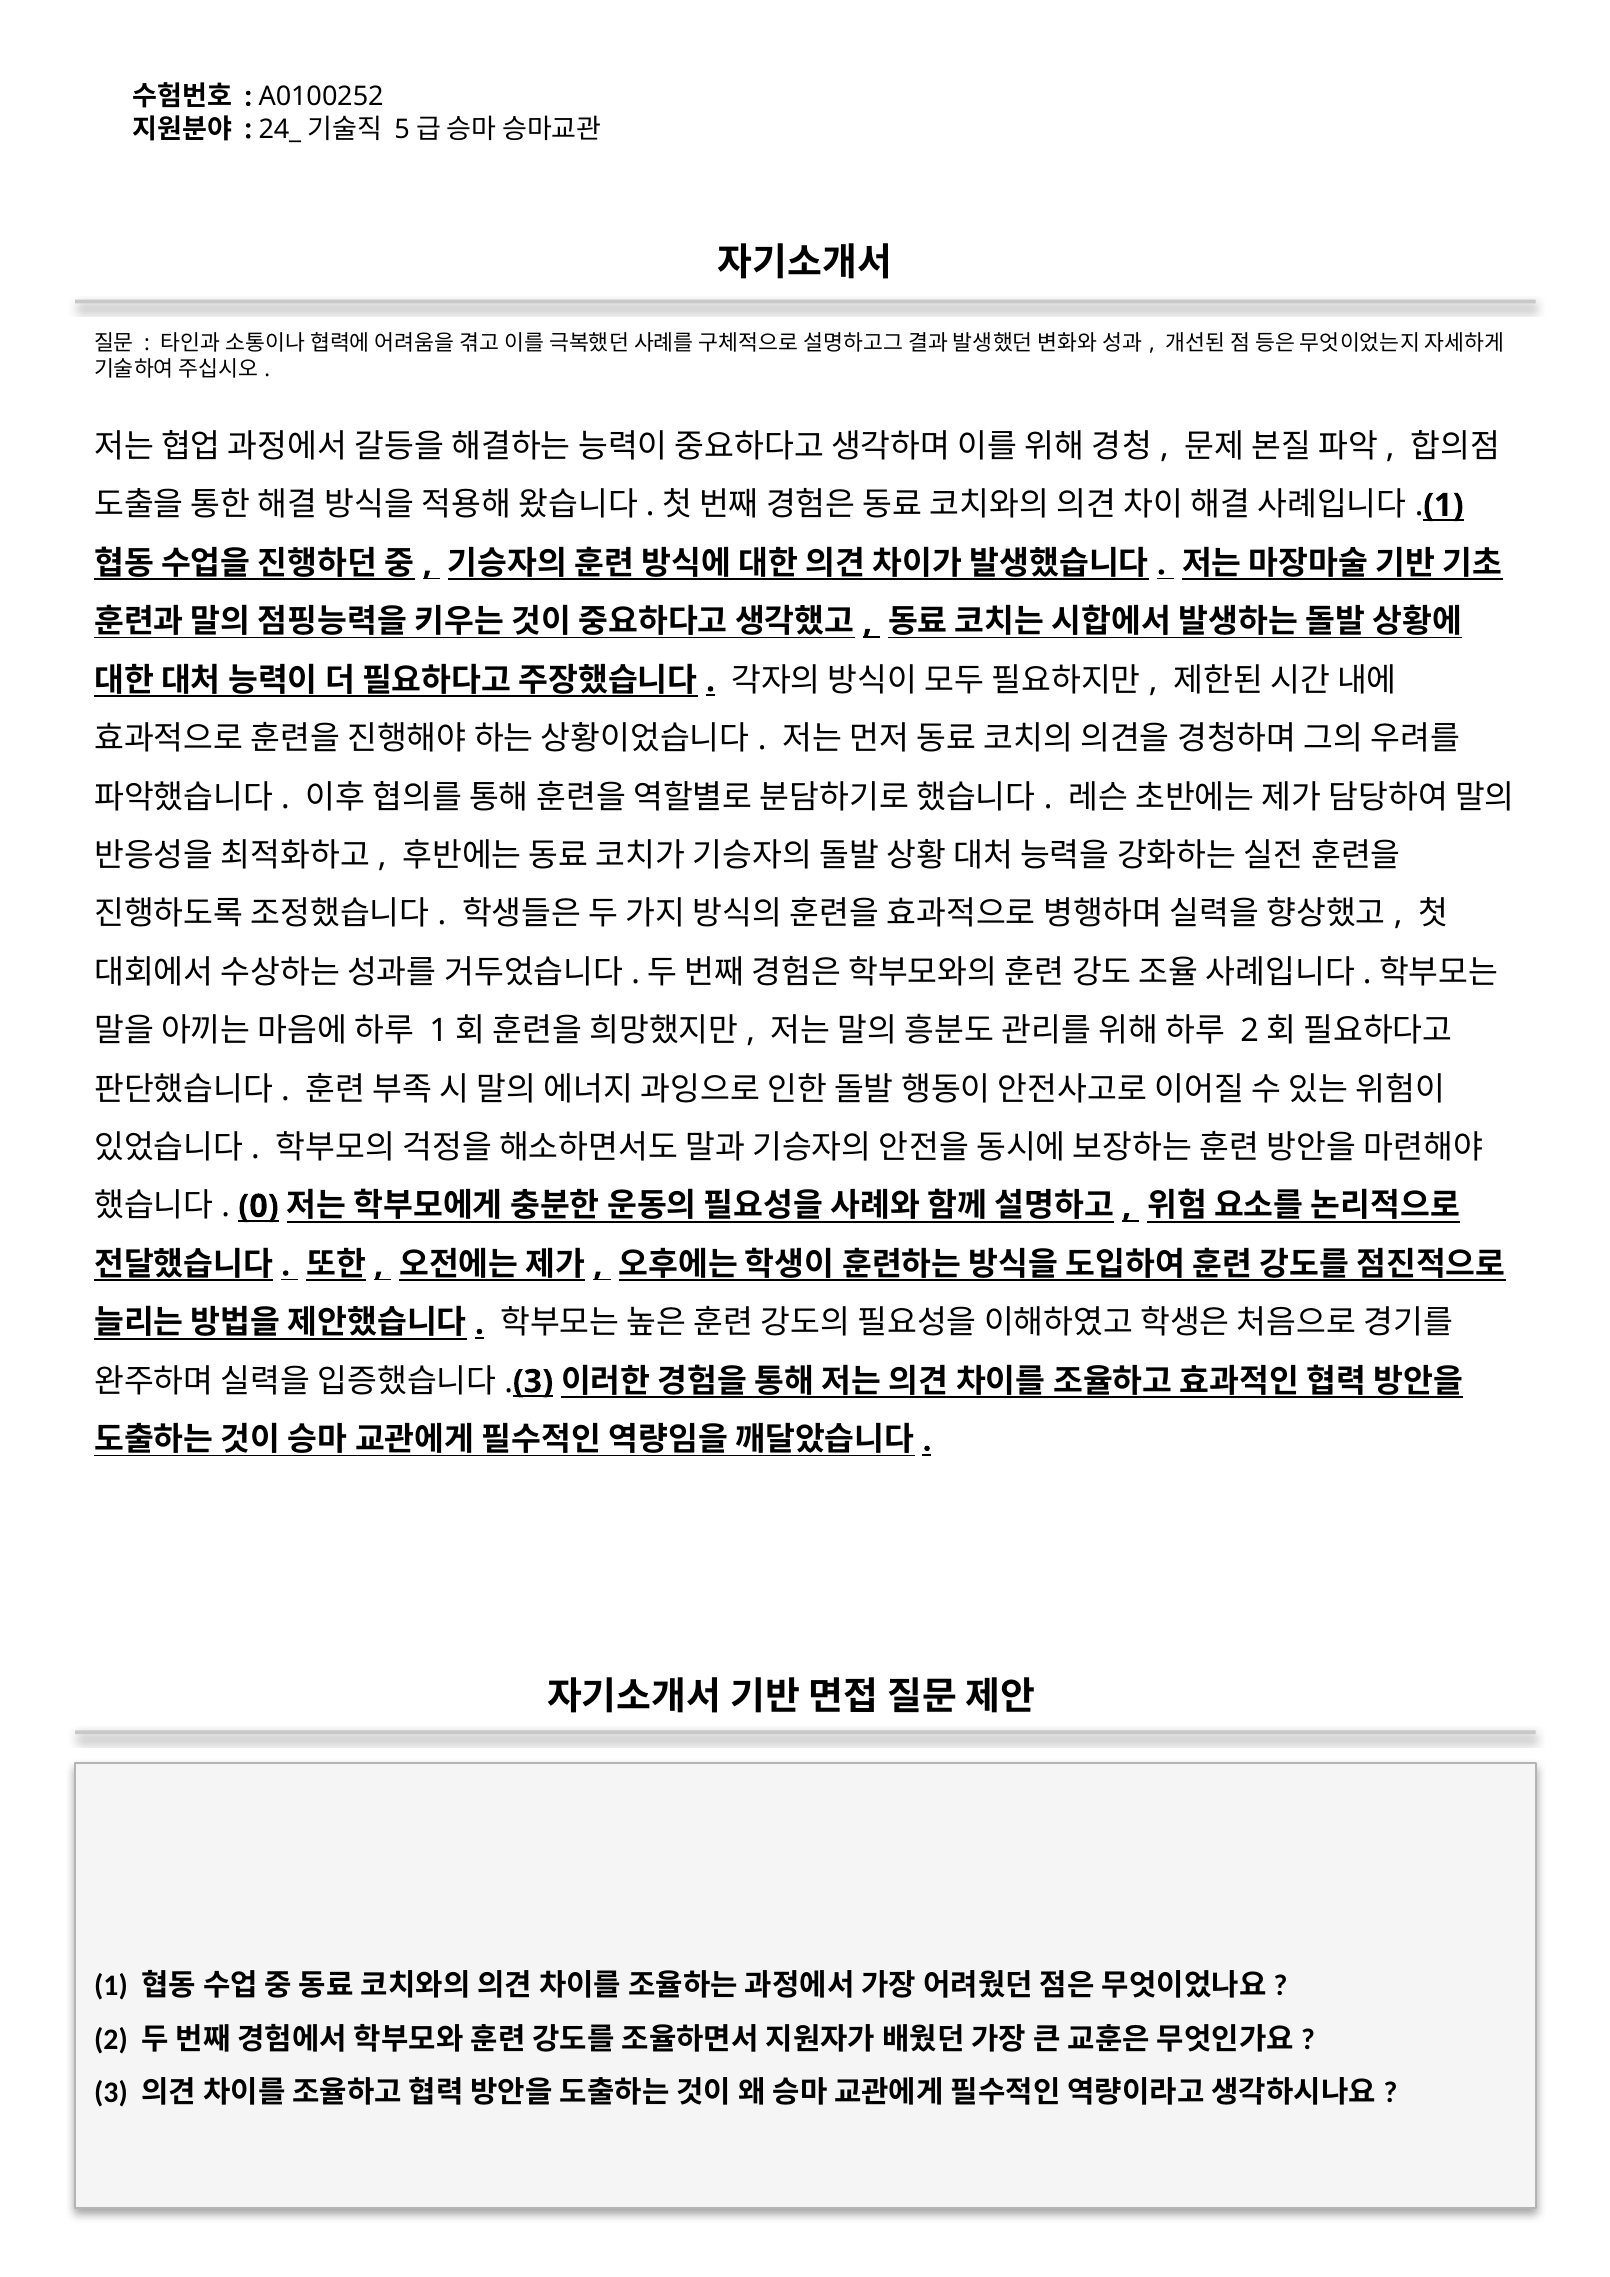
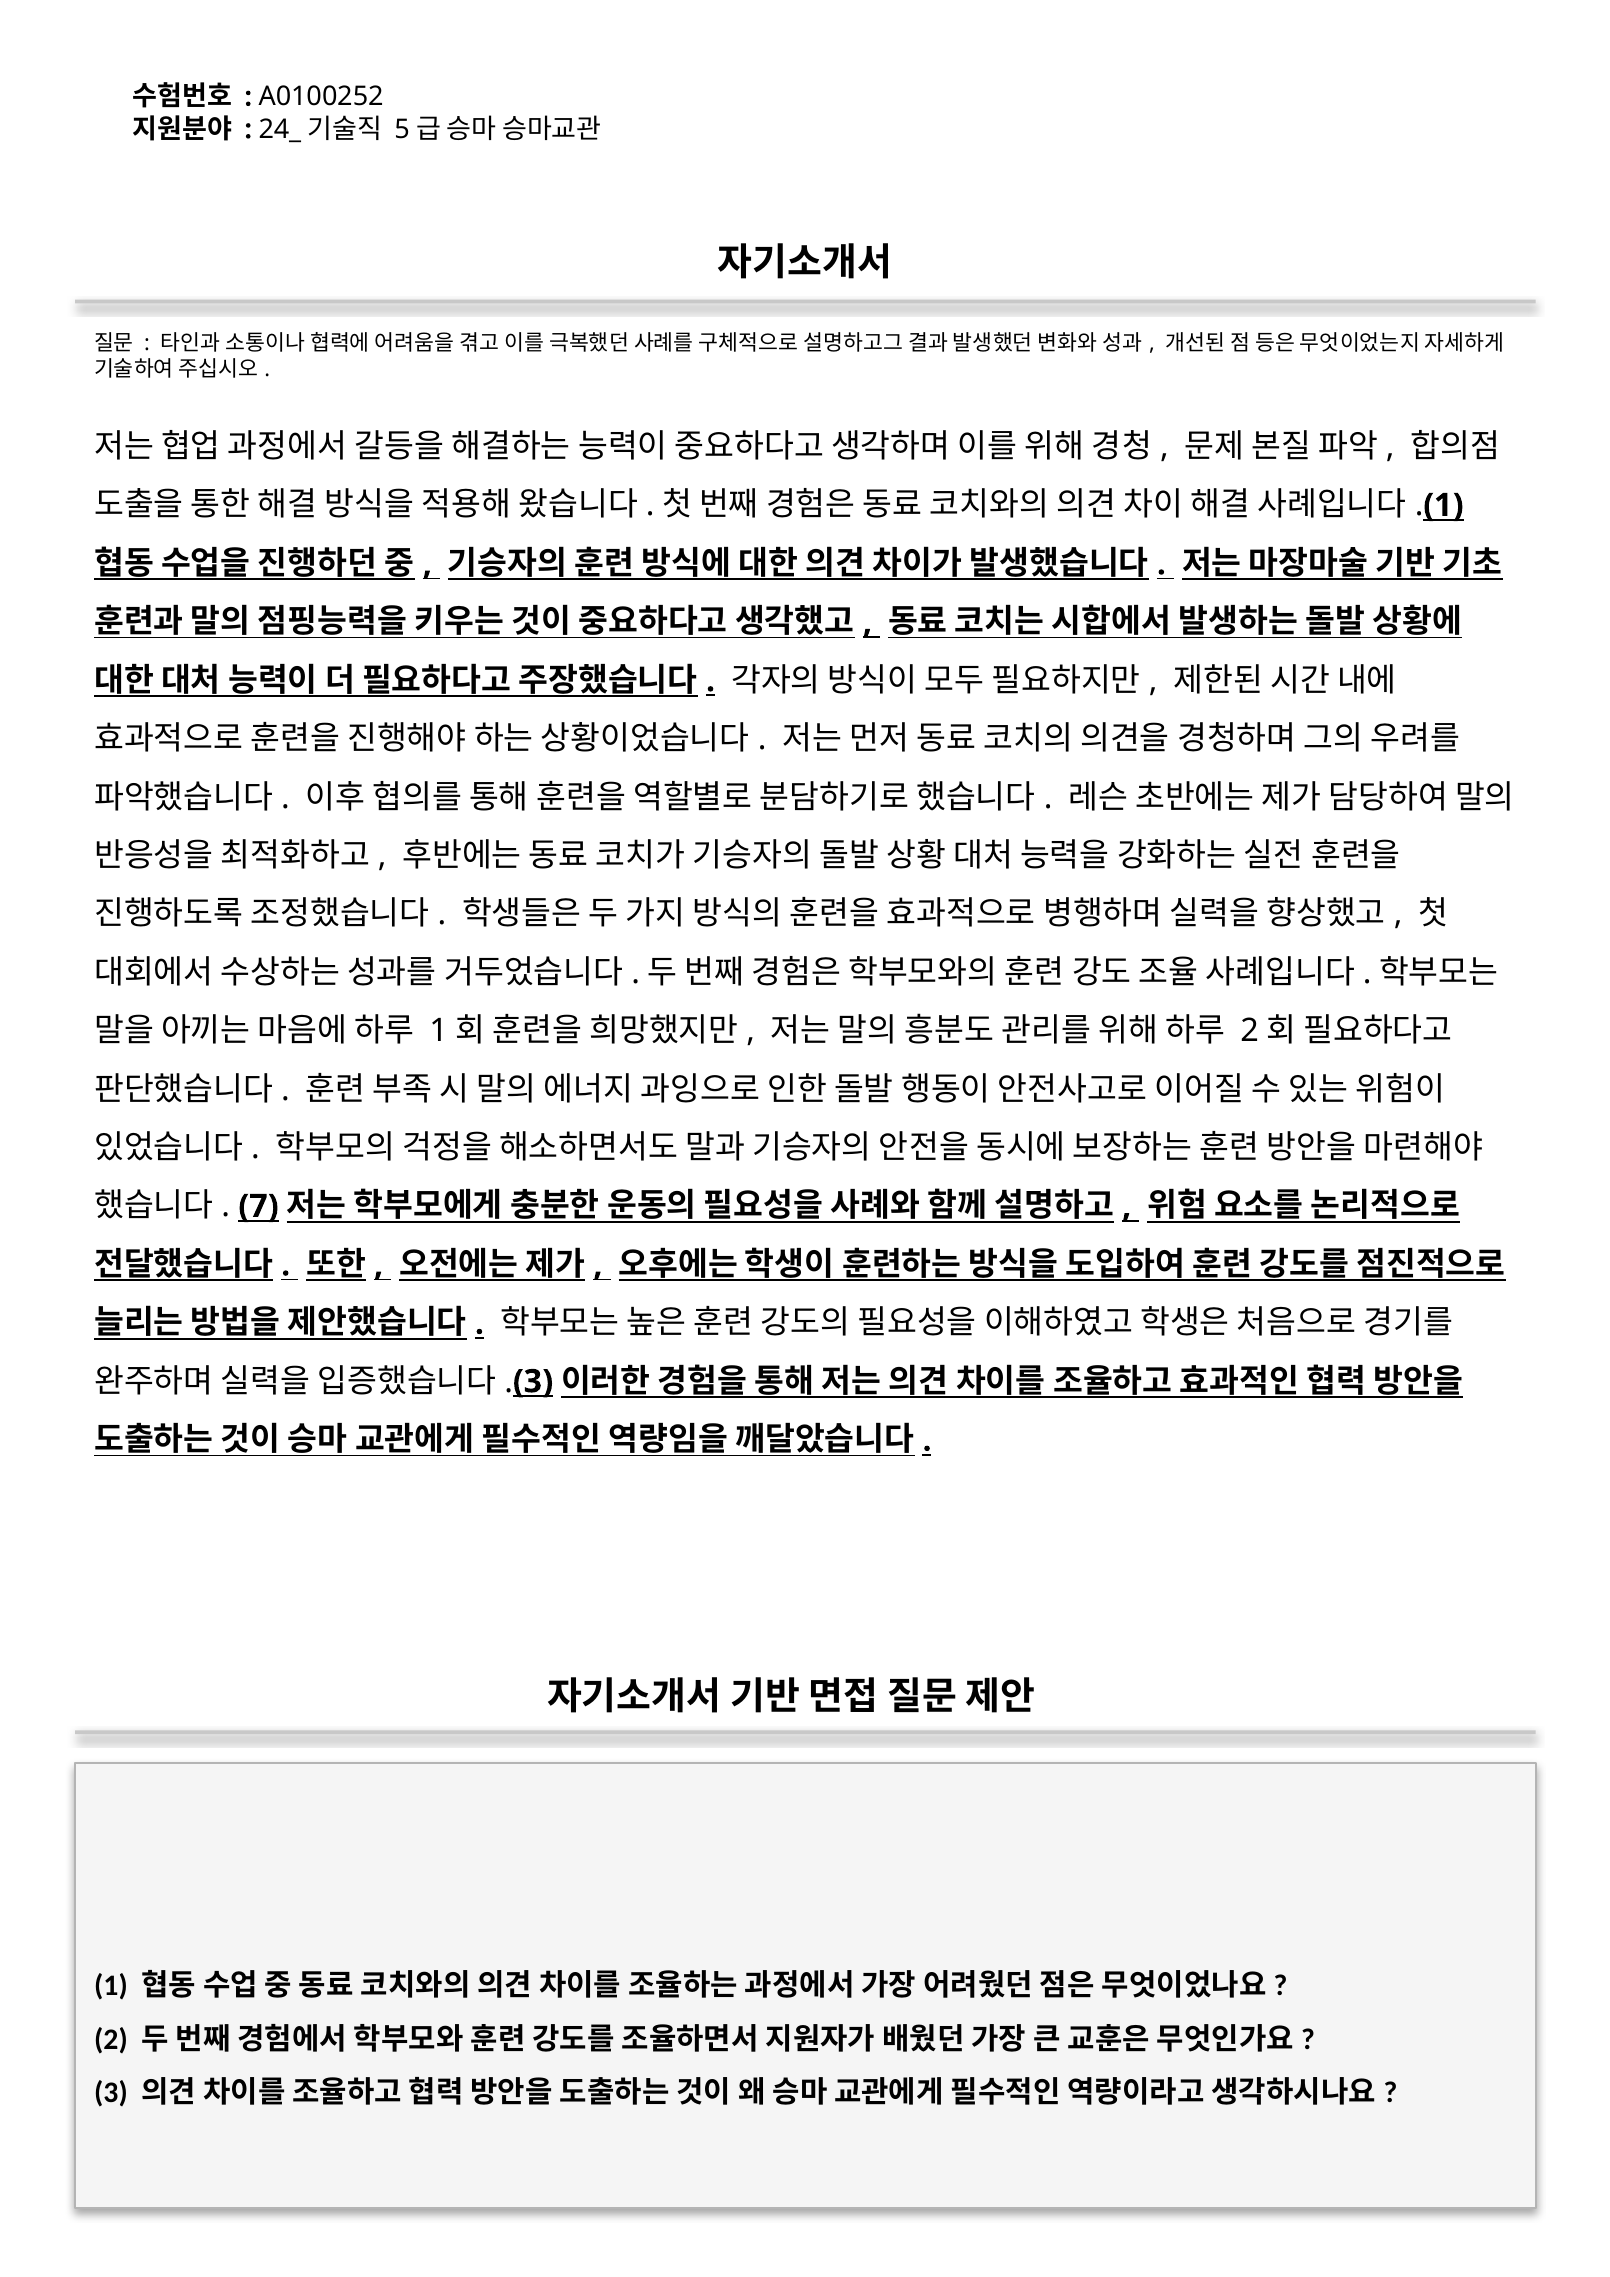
0: 0 -> 7
